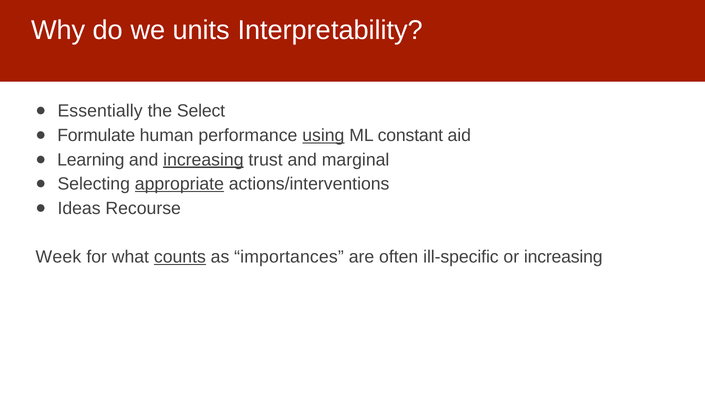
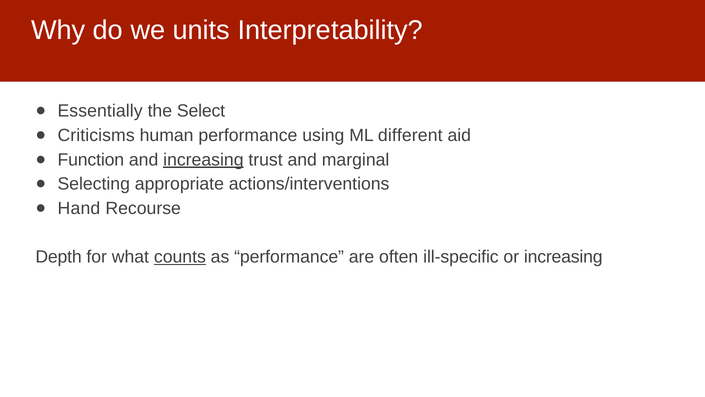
Formulate: Formulate -> Criticisms
using underline: present -> none
constant: constant -> different
Learning: Learning -> Function
appropriate underline: present -> none
Ideas: Ideas -> Hand
Week: Week -> Depth
as importances: importances -> performance
